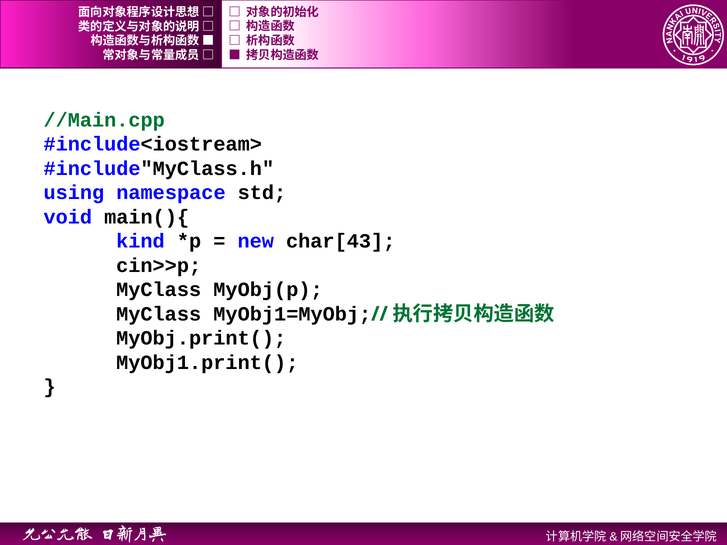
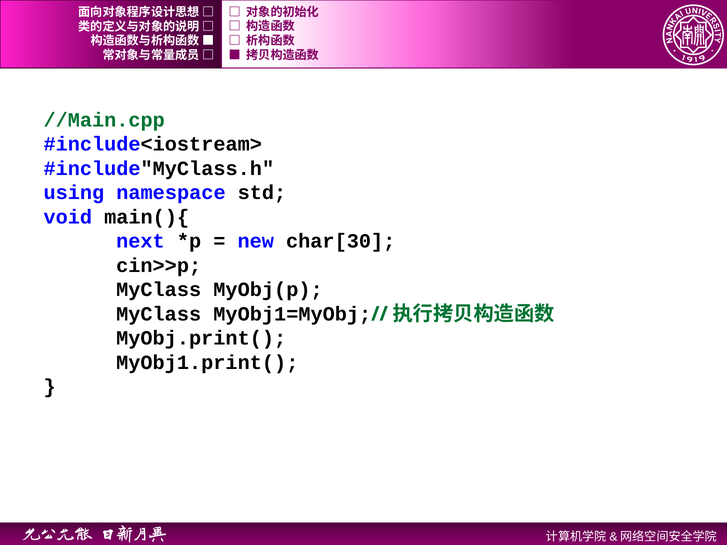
kind: kind -> next
char[43: char[43 -> char[30
